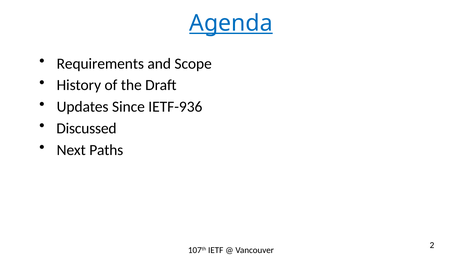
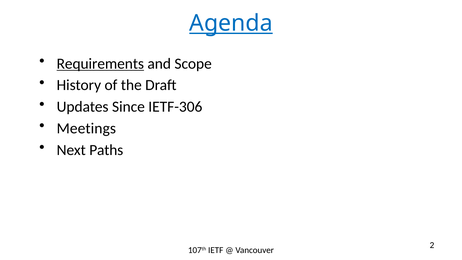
Requirements underline: none -> present
IETF-936: IETF-936 -> IETF-306
Discussed: Discussed -> Meetings
